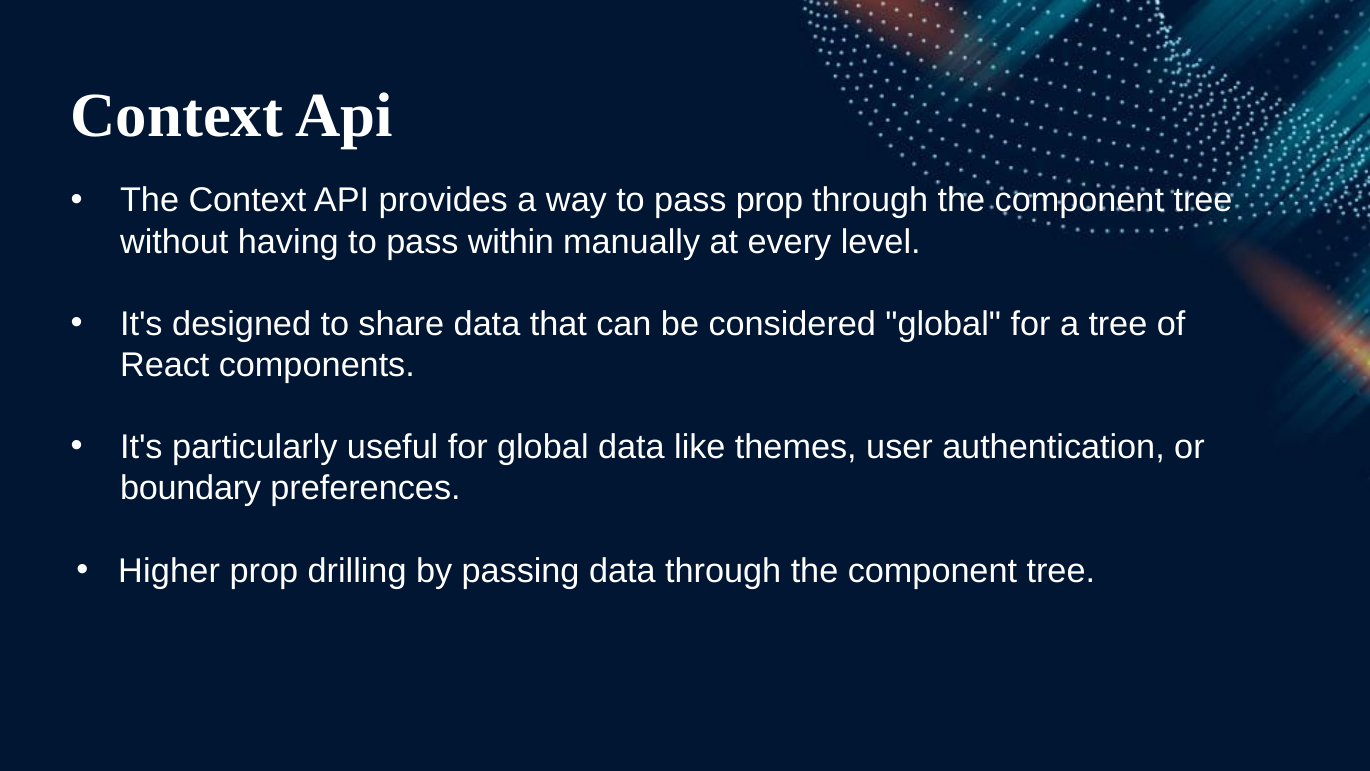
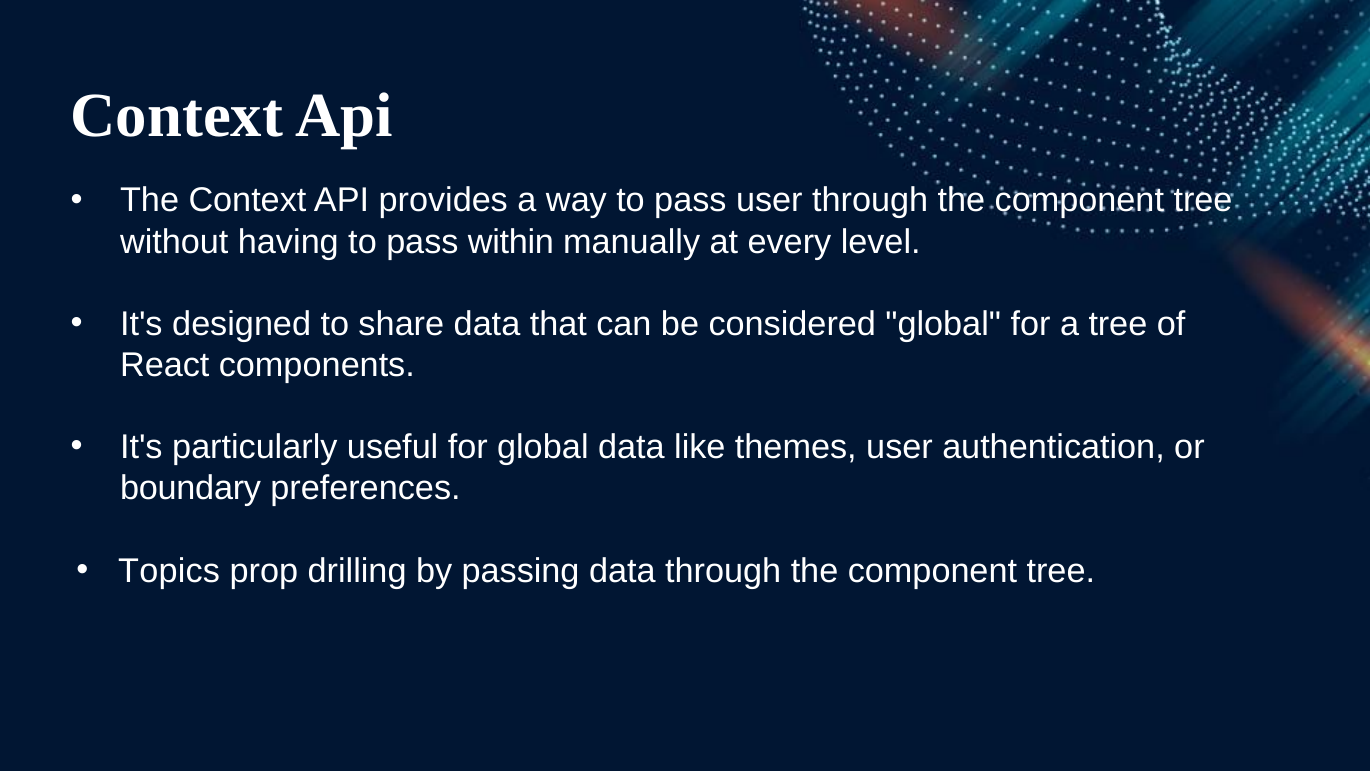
pass prop: prop -> user
Higher: Higher -> Topics
